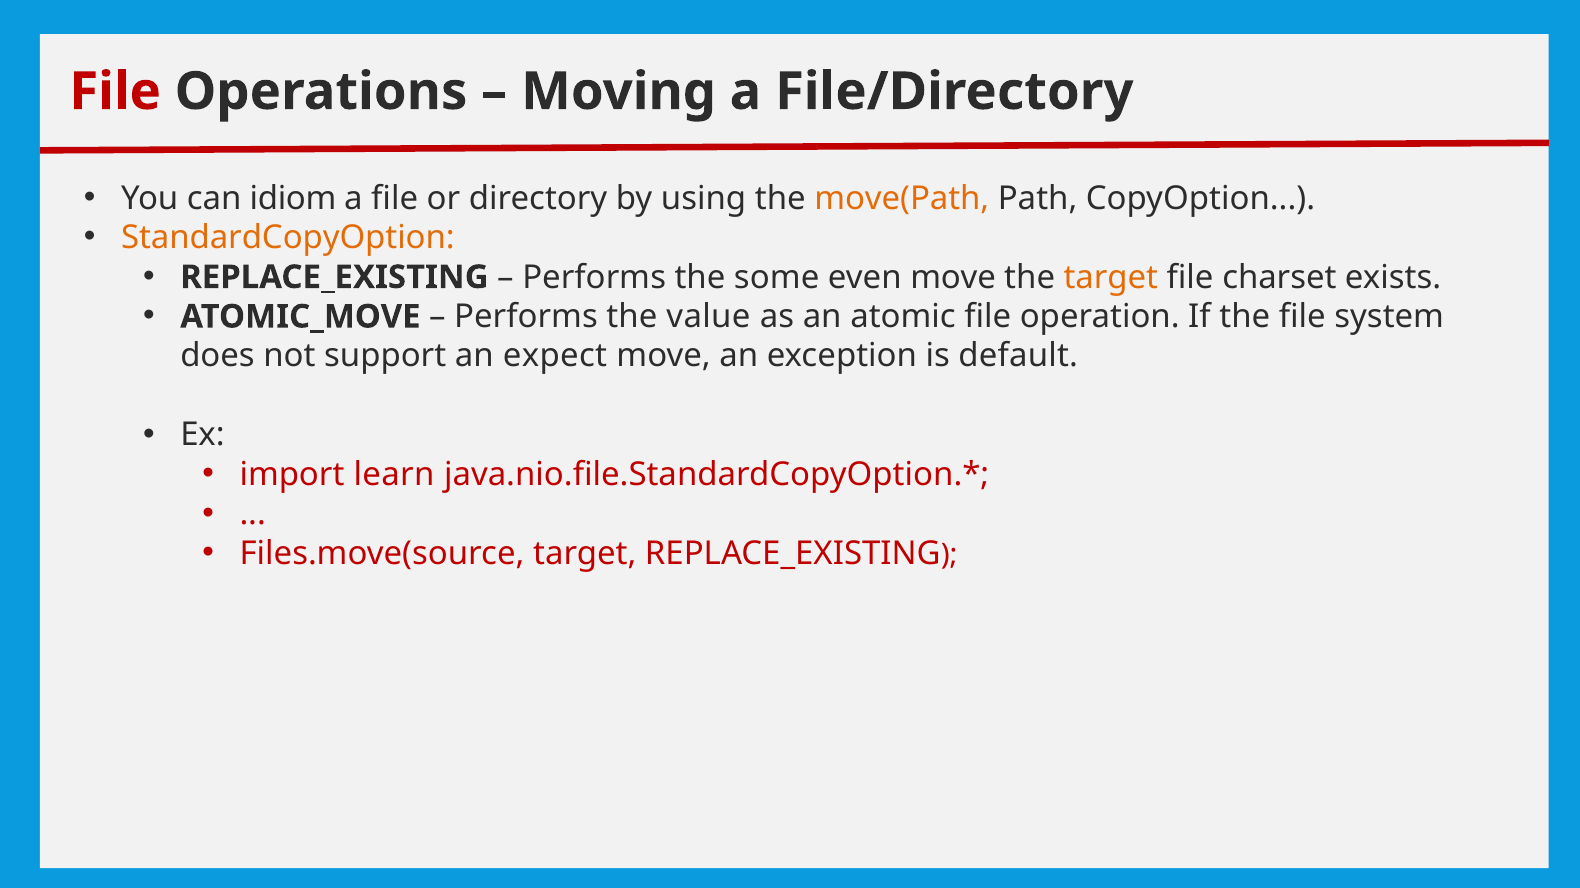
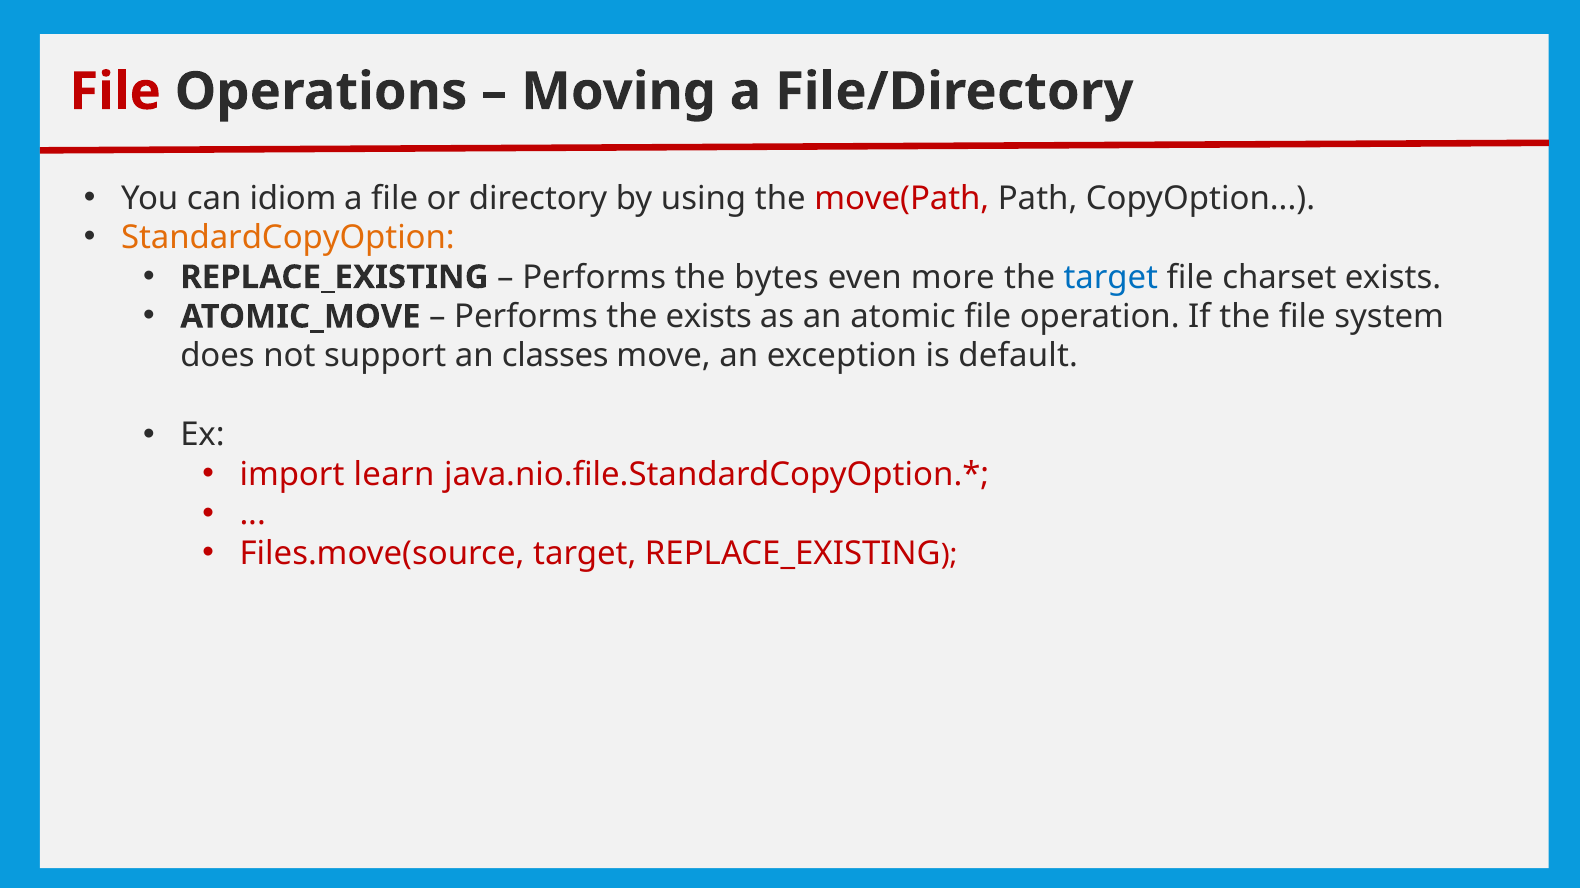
move(Path colour: orange -> red
some: some -> bytes
even move: move -> more
target at (1111, 277) colour: orange -> blue
the value: value -> exists
expect: expect -> classes
